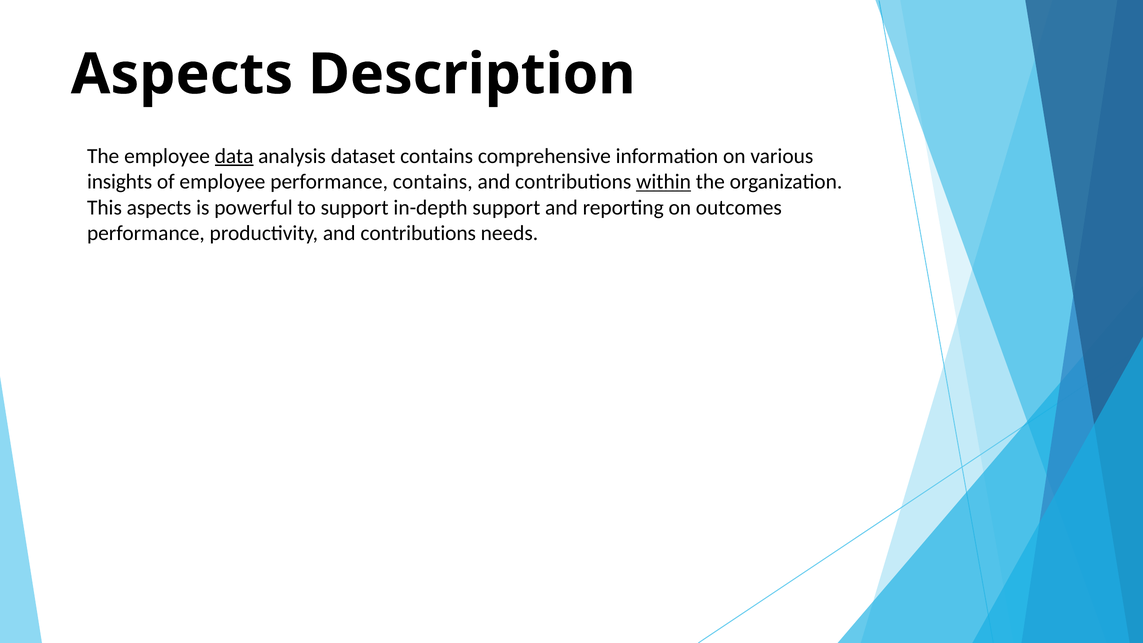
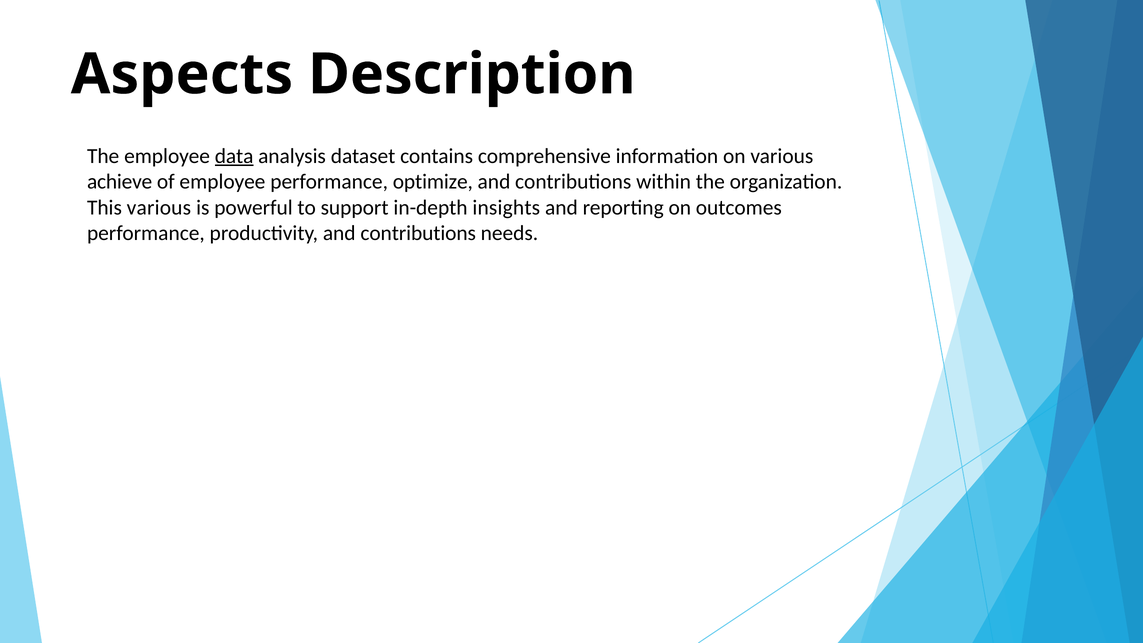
insights: insights -> achieve
performance contains: contains -> optimize
within underline: present -> none
This aspects: aspects -> various
in-depth support: support -> insights
